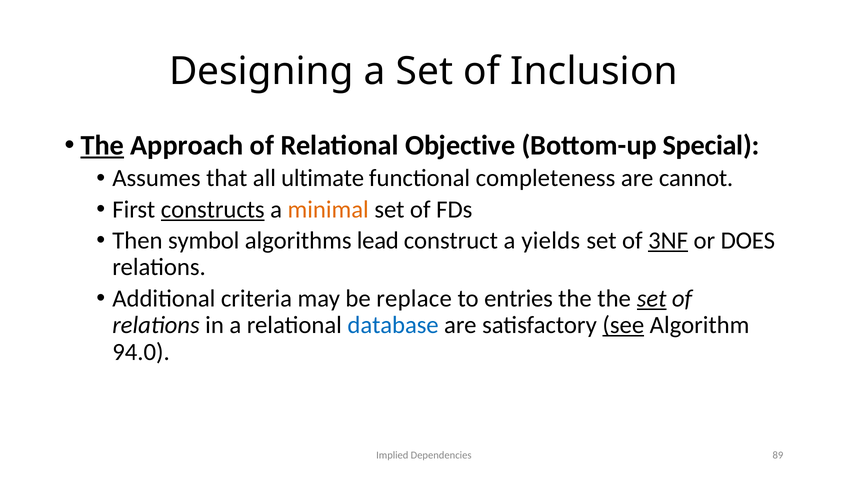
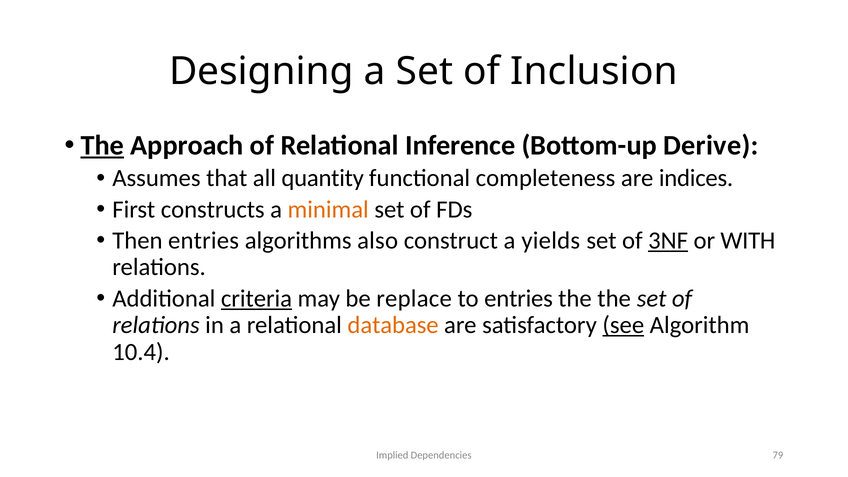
Objective: Objective -> Inference
Special: Special -> Derive
ultimate: ultimate -> quantity
cannot: cannot -> indices
constructs underline: present -> none
Then symbol: symbol -> entries
lead: lead -> also
DOES: DOES -> WITH
criteria underline: none -> present
set at (652, 298) underline: present -> none
database colour: blue -> orange
94.0: 94.0 -> 10.4
89: 89 -> 79
